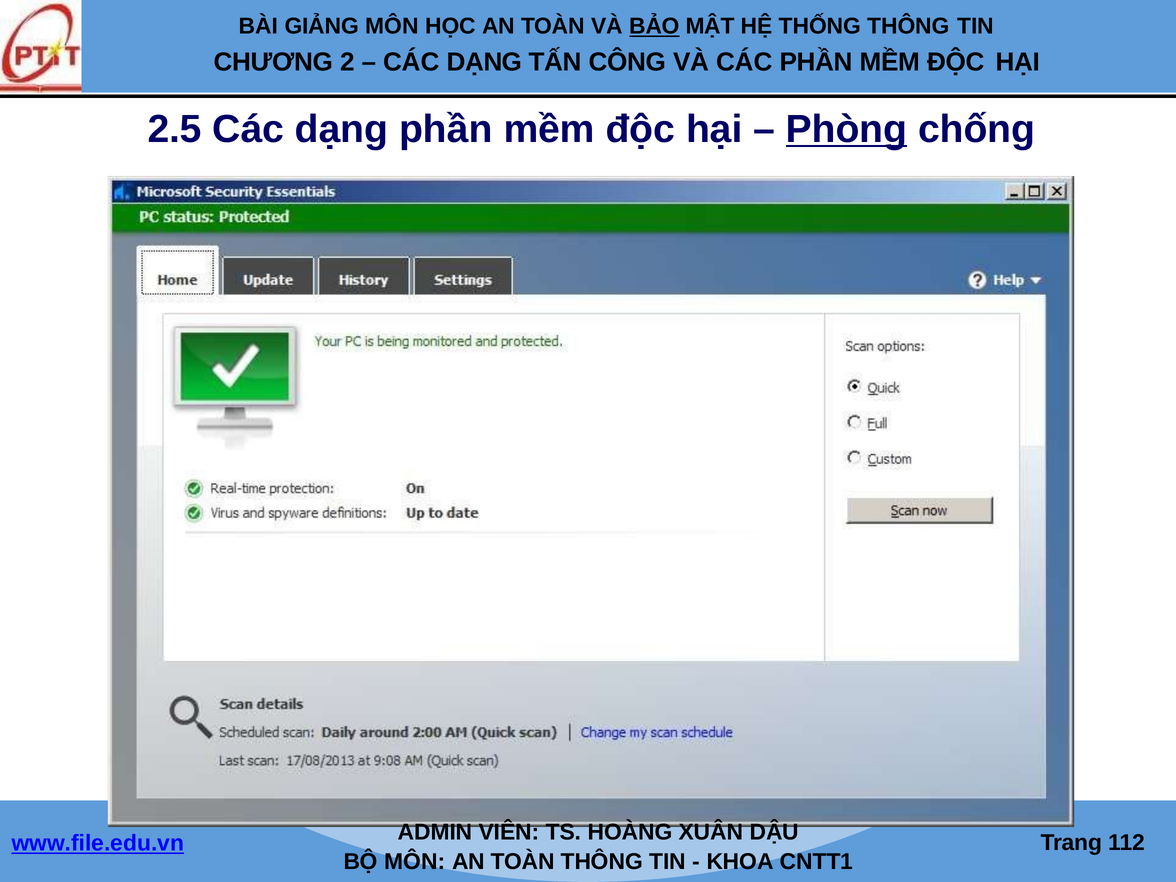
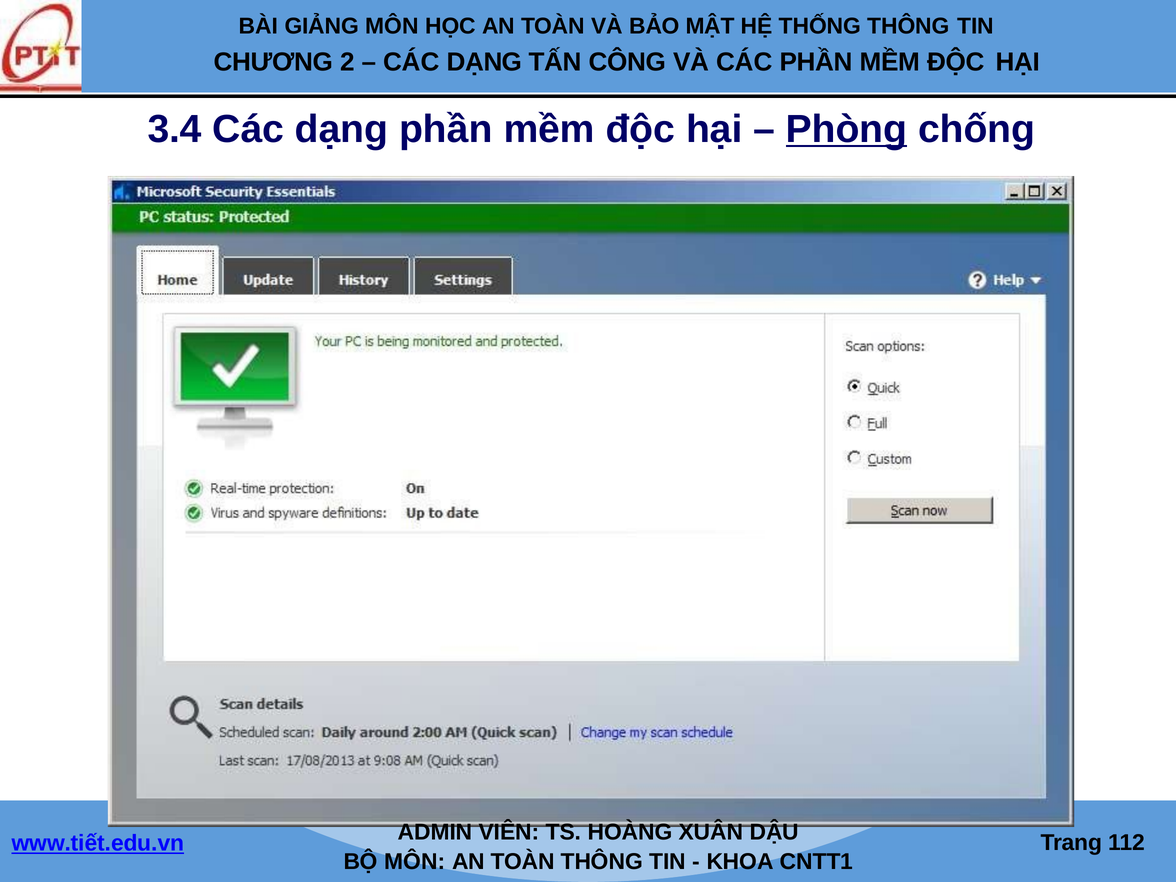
BẢO underline: present -> none
2.5: 2.5 -> 3.4
www.file.edu.vn: www.file.edu.vn -> www.tiết.edu.vn
